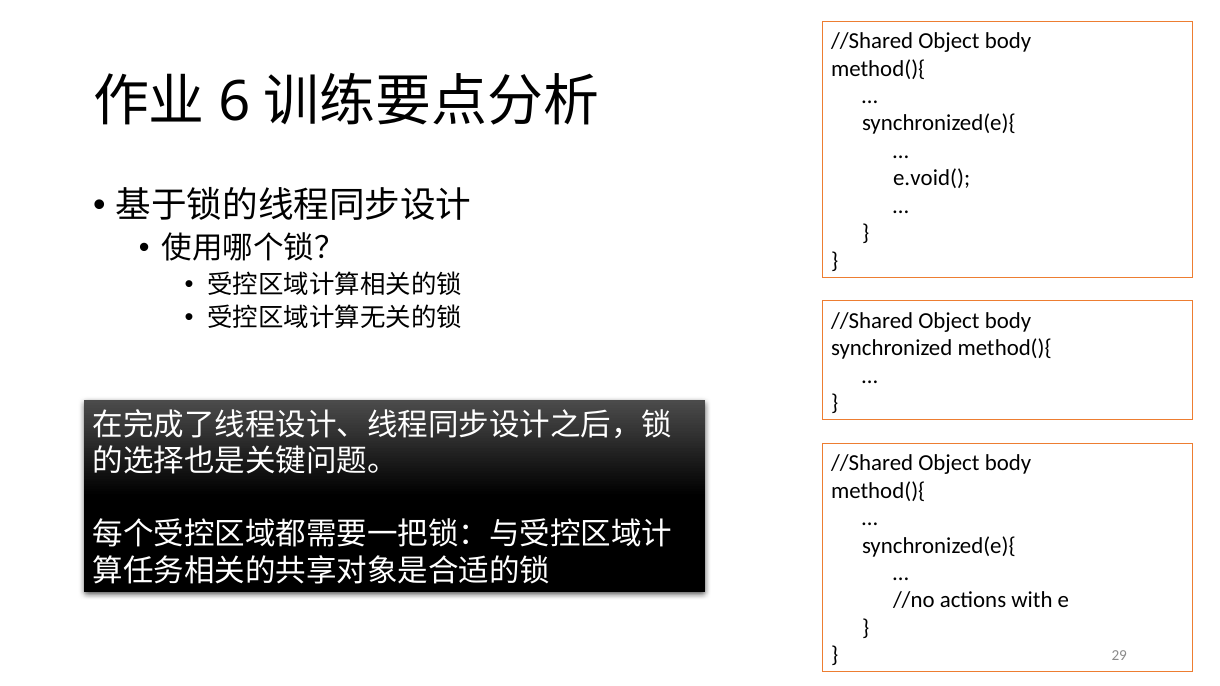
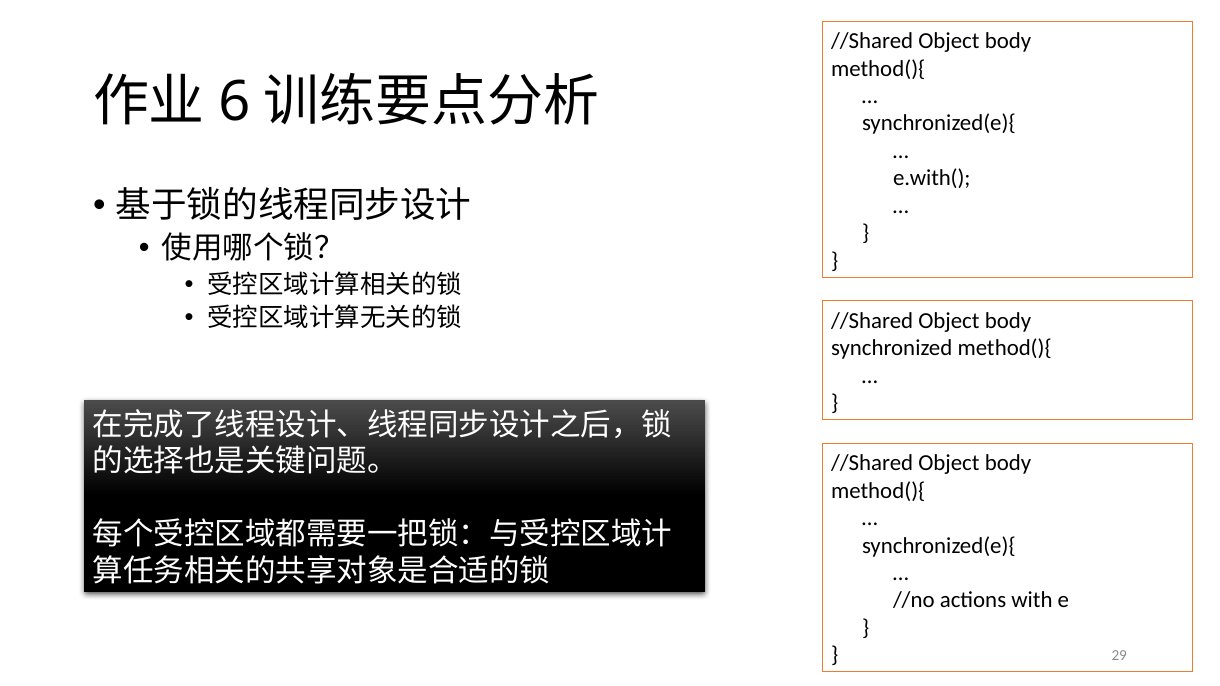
e.void(: e.void( -> e.with(
